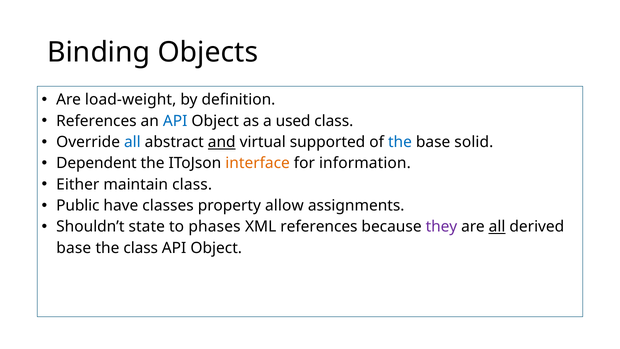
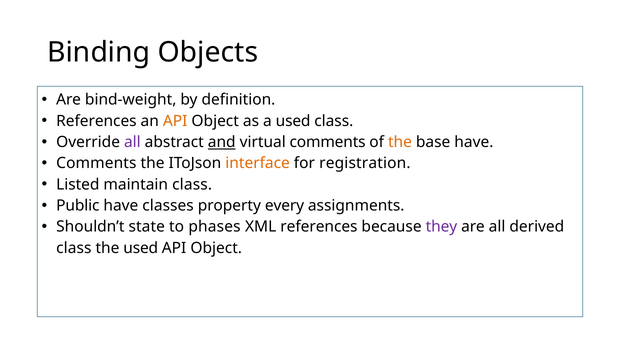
load-weight: load-weight -> bind-weight
API at (175, 121) colour: blue -> orange
all at (132, 142) colour: blue -> purple
virtual supported: supported -> comments
the at (400, 142) colour: blue -> orange
base solid: solid -> have
Dependent at (96, 163): Dependent -> Comments
information: information -> registration
Either: Either -> Listed
allow: allow -> every
all at (497, 227) underline: present -> none
base at (74, 248): base -> class
the class: class -> used
